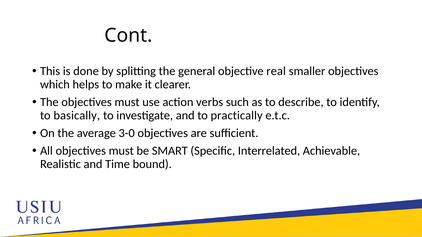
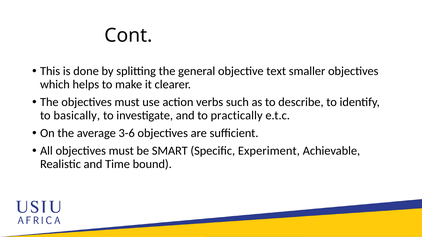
real: real -> text
3-0: 3-0 -> 3-6
Interrelated: Interrelated -> Experiment
